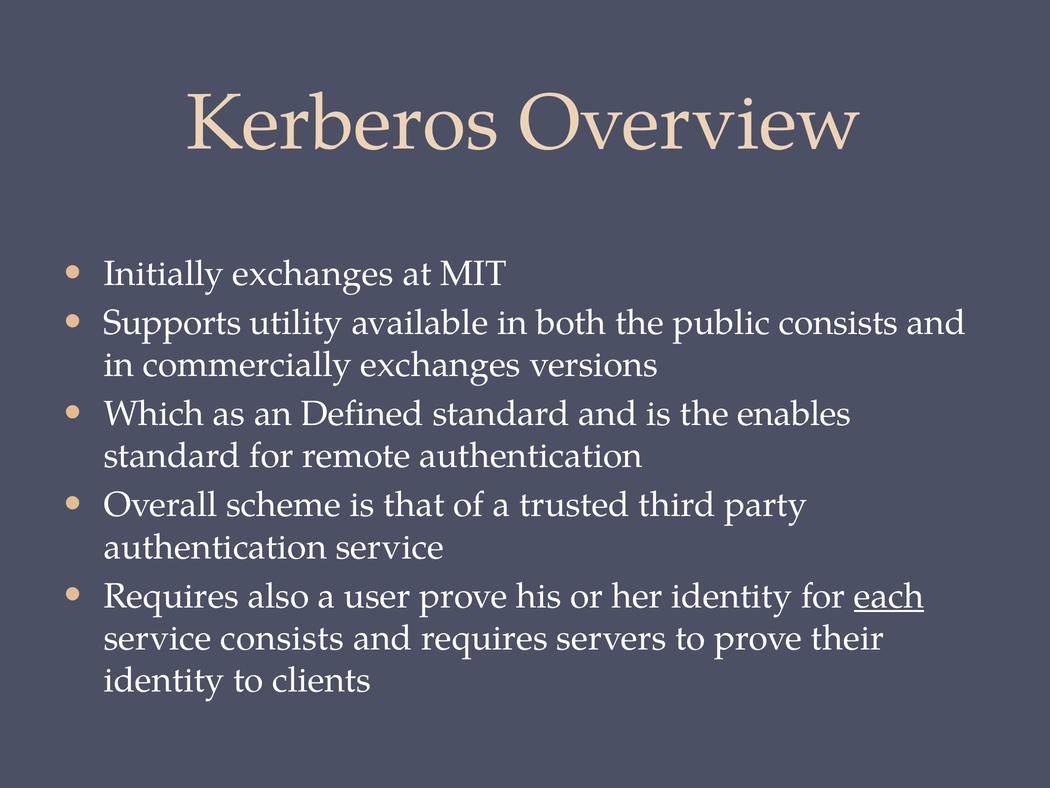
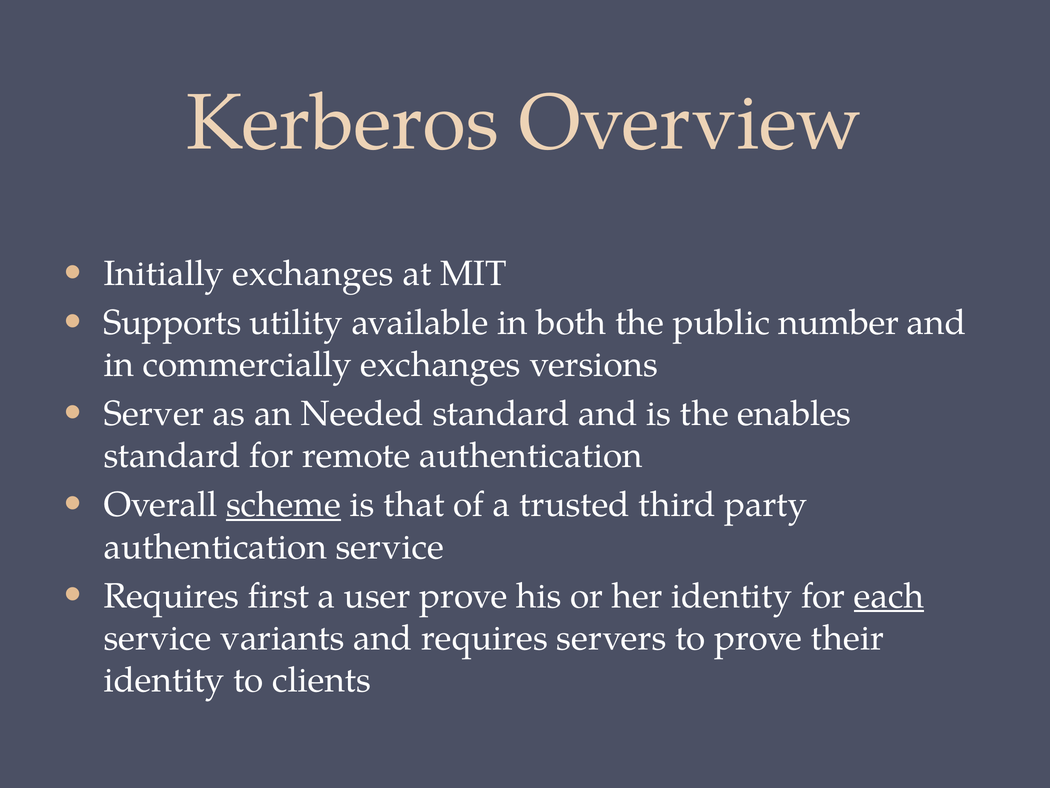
public consists: consists -> number
Which: Which -> Server
Defined: Defined -> Needed
scheme underline: none -> present
also: also -> first
service consists: consists -> variants
